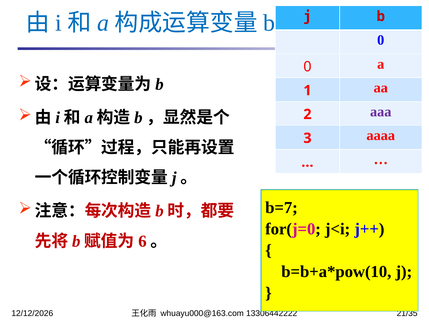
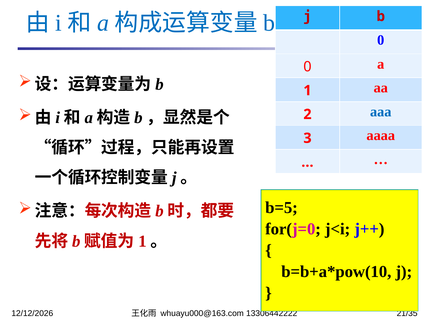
aaa colour: purple -> blue
b=7: b=7 -> b=5
6 at (142, 241): 6 -> 1
